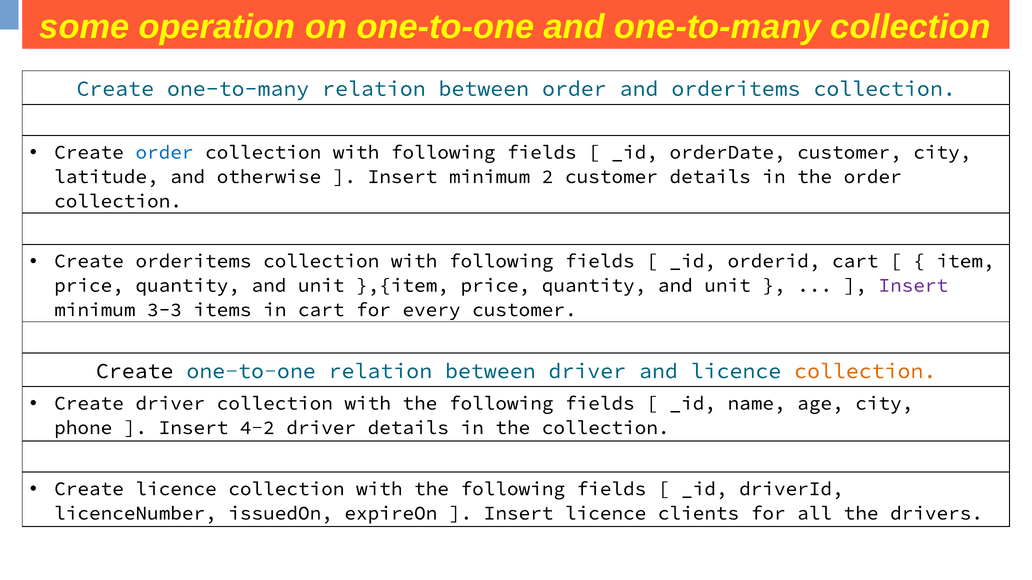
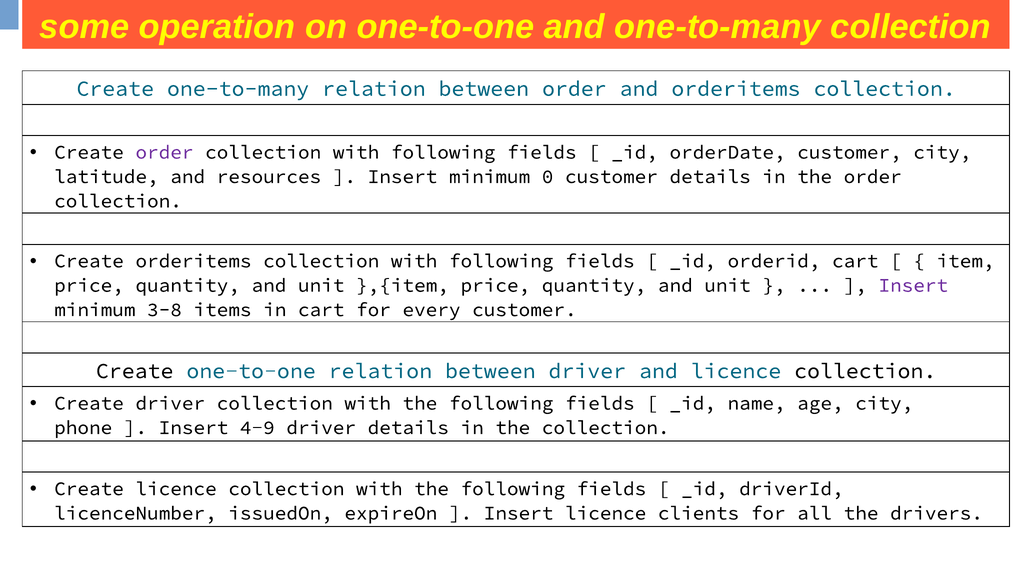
order at (164, 152) colour: blue -> purple
otherwise: otherwise -> resources
2: 2 -> 0
3-3: 3-3 -> 3-8
collection at (865, 371) colour: orange -> black
4-2: 4-2 -> 4-9
